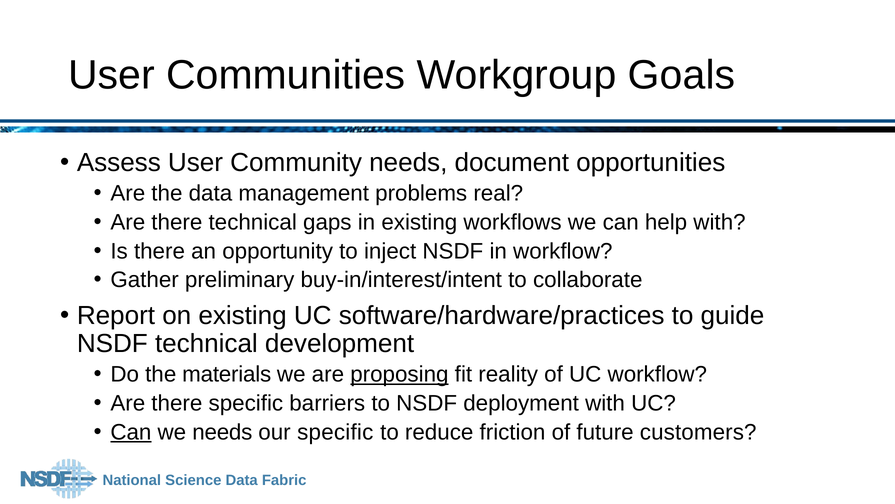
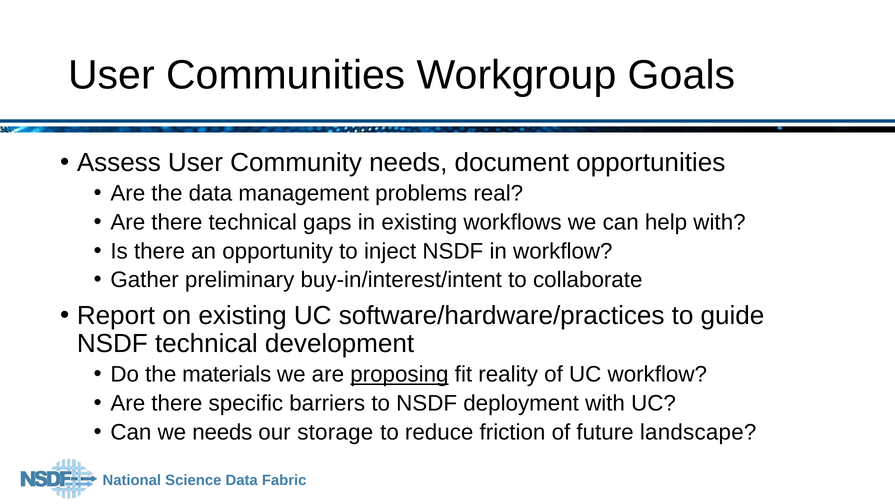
Can at (131, 432) underline: present -> none
our specific: specific -> storage
customers: customers -> landscape
